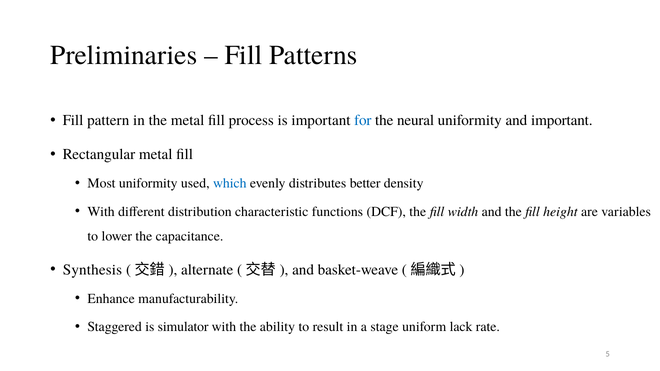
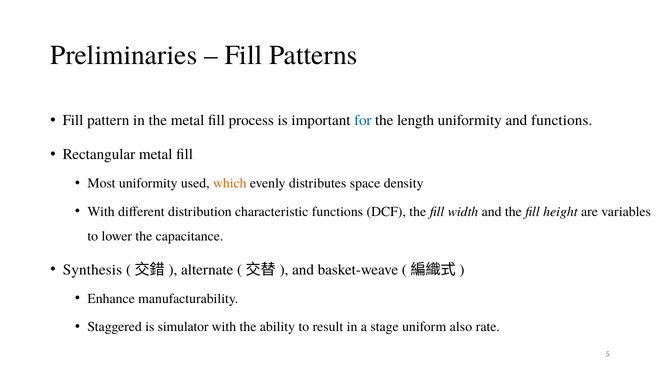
neural: neural -> length
and important: important -> functions
which colour: blue -> orange
better: better -> space
lack: lack -> also
